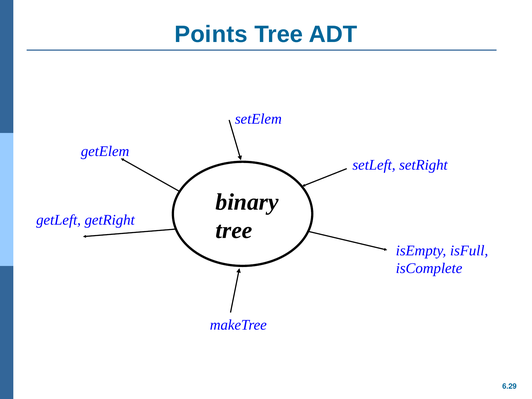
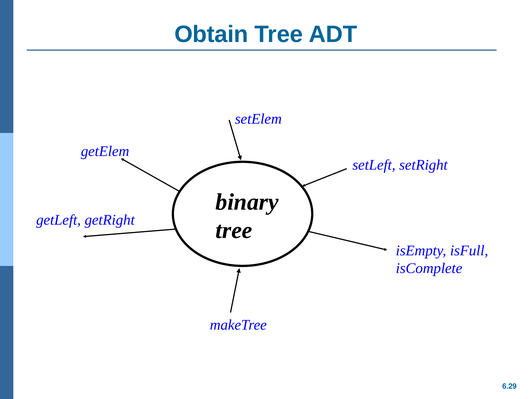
Points: Points -> Obtain
